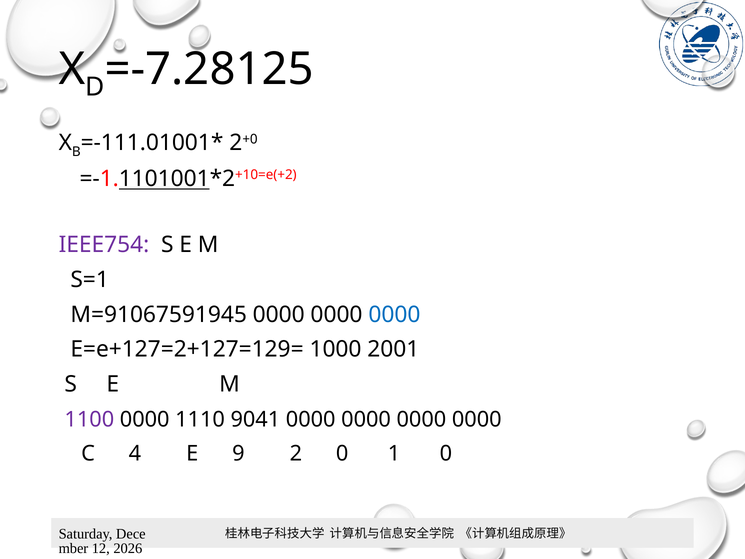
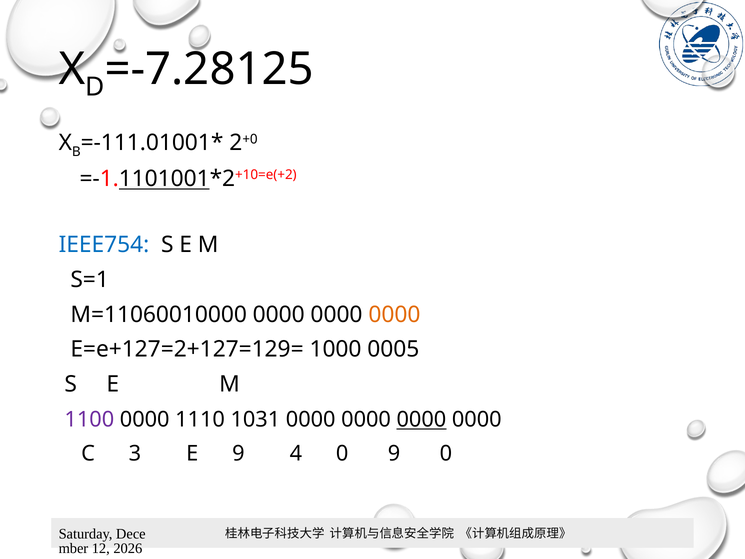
IEEE754 colour: purple -> blue
M=91067591945: M=91067591945 -> M=11060010000
0000 at (394, 314) colour: blue -> orange
2001: 2001 -> 0005
9041: 9041 -> 1031
0000 at (421, 420) underline: none -> present
4: 4 -> 3
2: 2 -> 4
0 1: 1 -> 9
